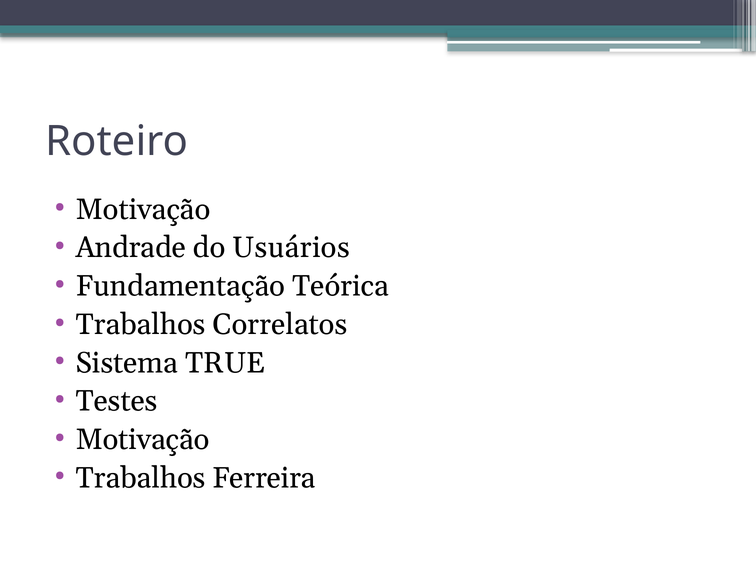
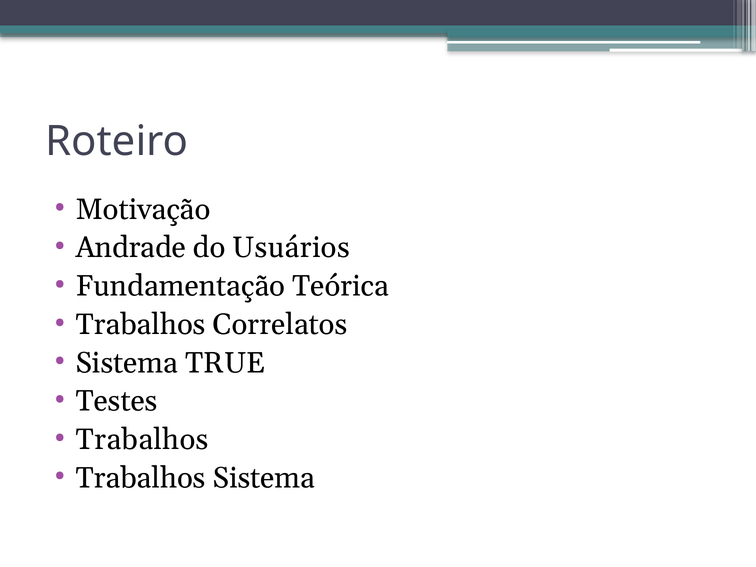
Motivação at (143, 440): Motivação -> Trabalhos
Trabalhos Ferreira: Ferreira -> Sistema
